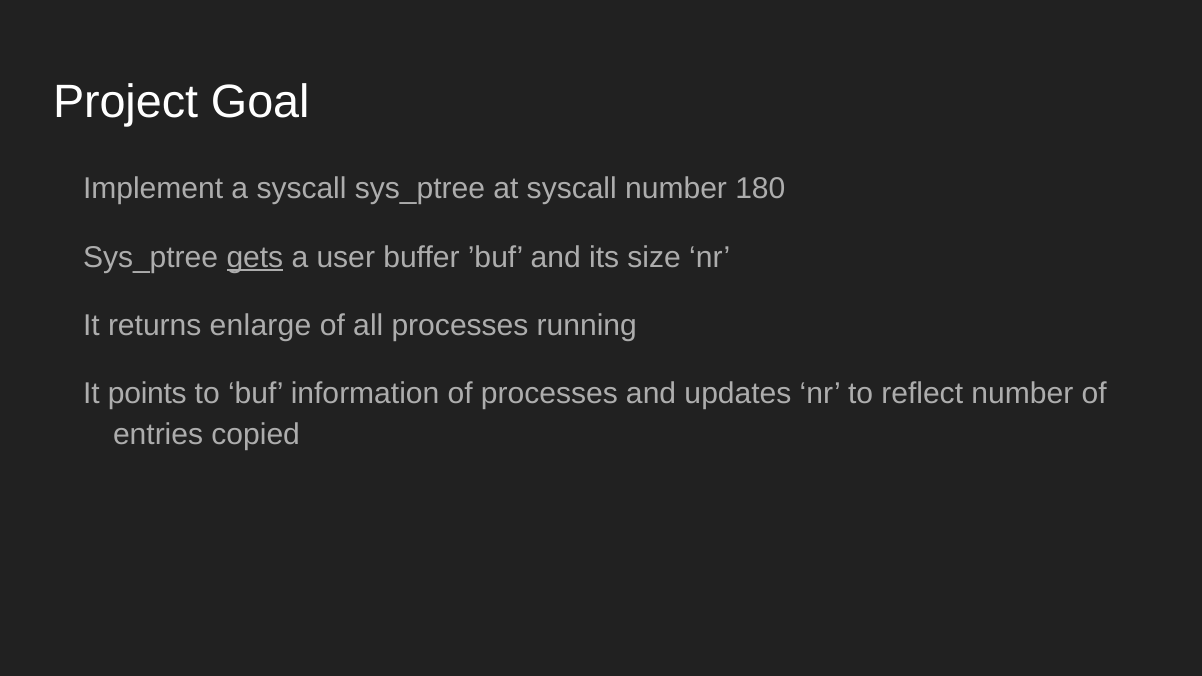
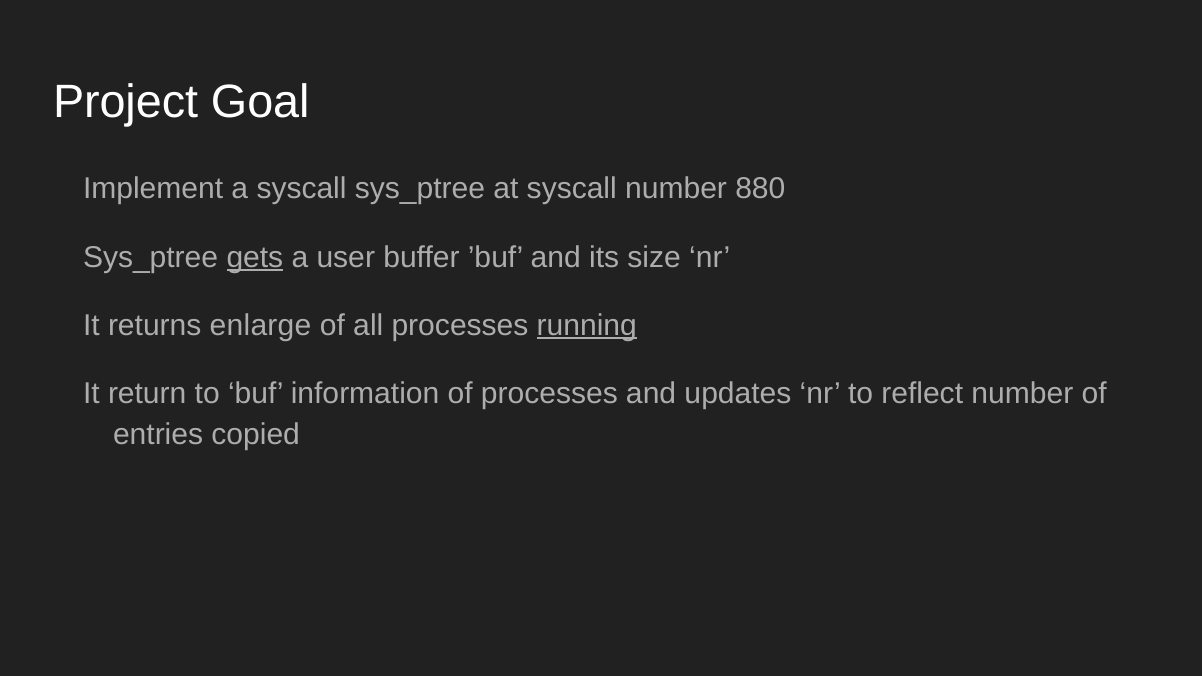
180: 180 -> 880
running underline: none -> present
points: points -> return
